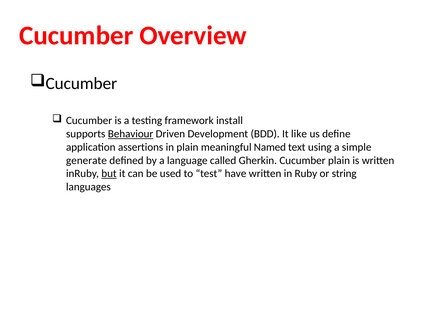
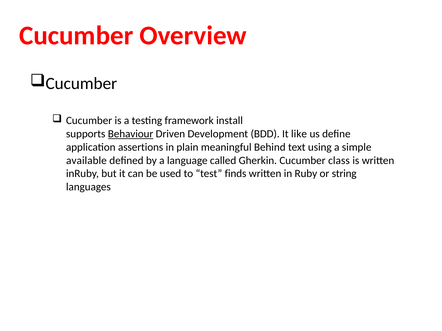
Named: Named -> Behind
generate: generate -> available
Cucumber plain: plain -> class
but underline: present -> none
have: have -> finds
